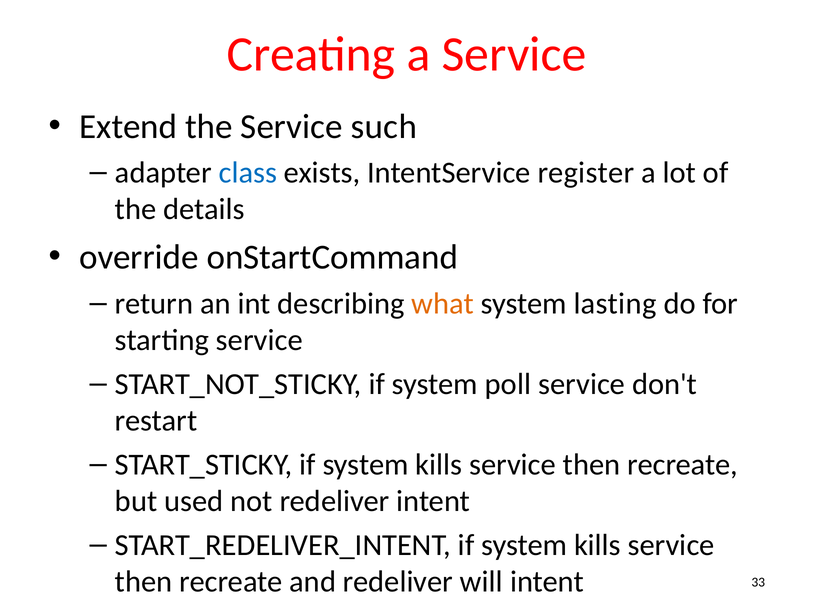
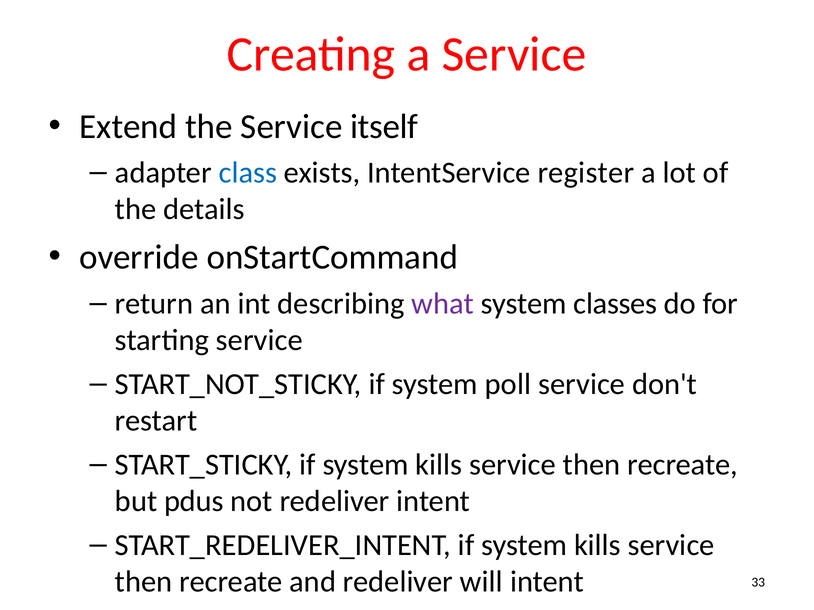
such: such -> itself
what colour: orange -> purple
lasting: lasting -> classes
used: used -> pdus
